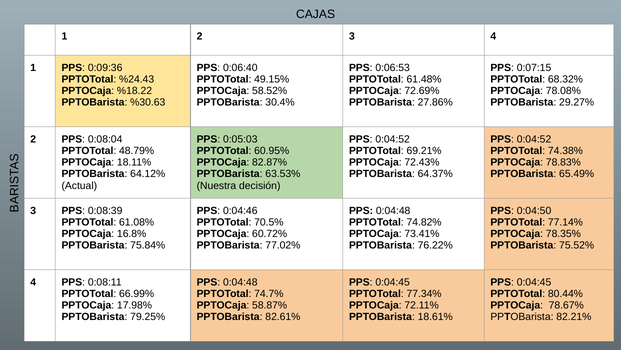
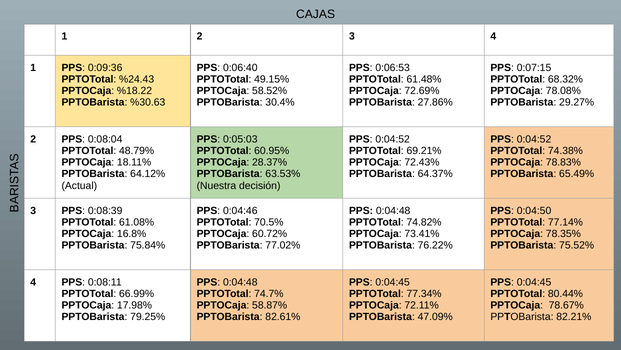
82.87%: 82.87% -> 28.37%
18.61%: 18.61% -> 47.09%
